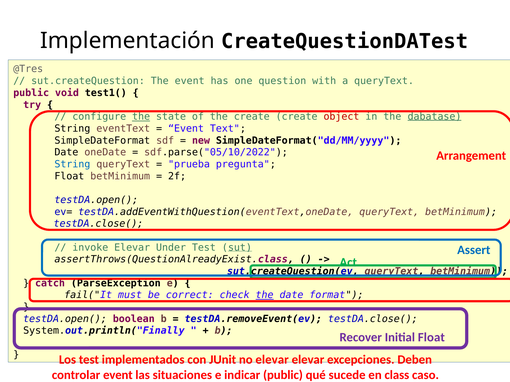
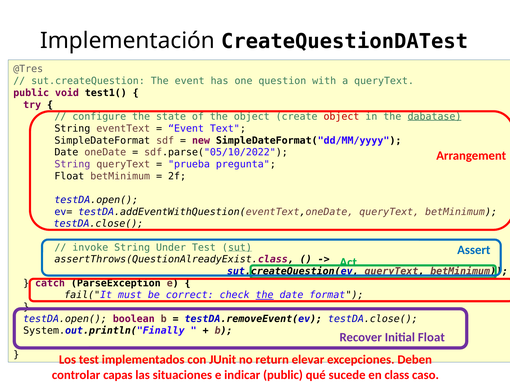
the at (141, 117) underline: present -> none
the create: create -> object
String at (72, 164) colour: blue -> purple
invoke Elevar: Elevar -> String
no elevar: elevar -> return
controlar event: event -> capas
